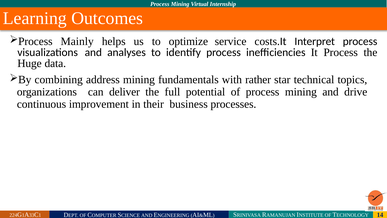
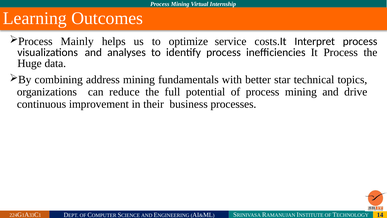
rather: rather -> better
deliver: deliver -> reduce
